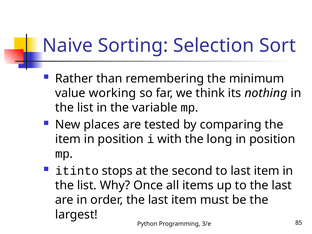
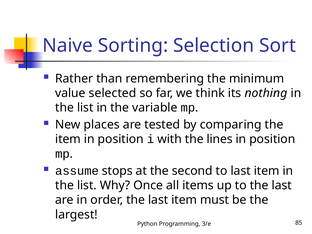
working: working -> selected
long: long -> lines
itinto: itinto -> assume
